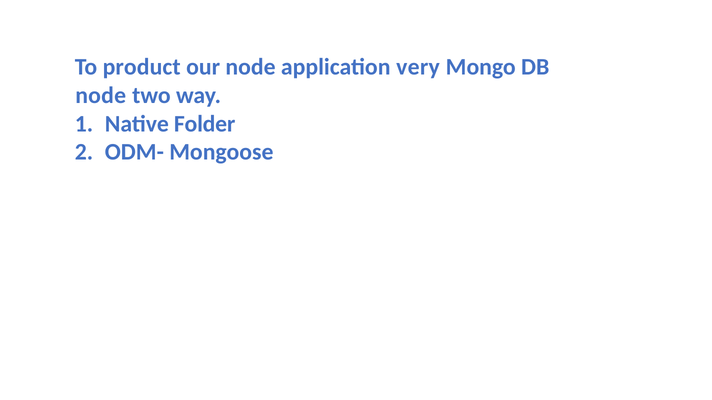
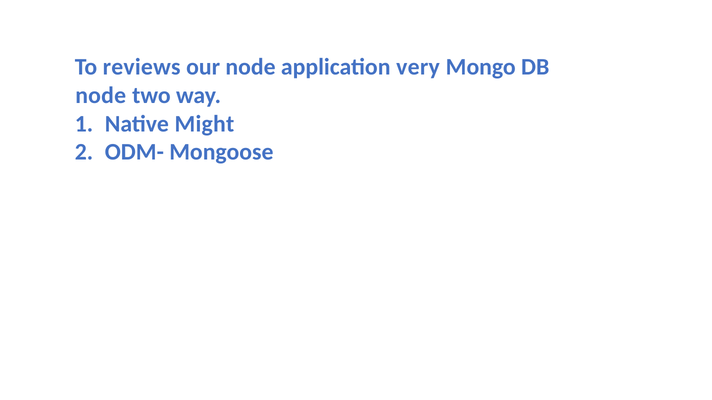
product: product -> reviews
Folder: Folder -> Might
